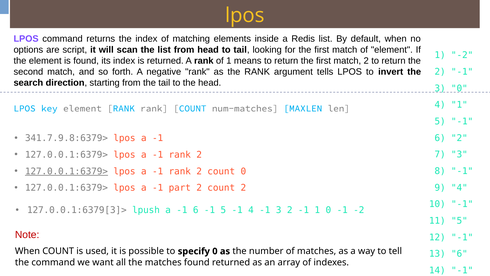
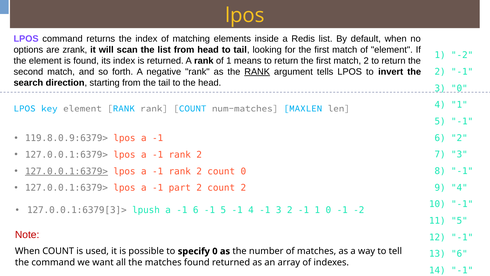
script: script -> zrank
RANK at (257, 72) underline: none -> present
341.7.9.8:6379>: 341.7.9.8:6379> -> 119.8.0.9:6379>
